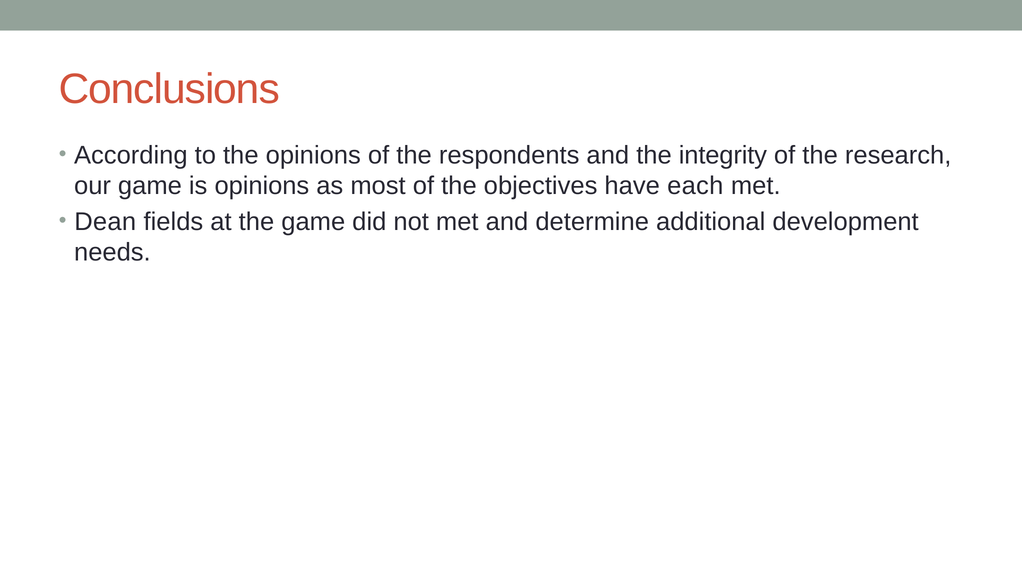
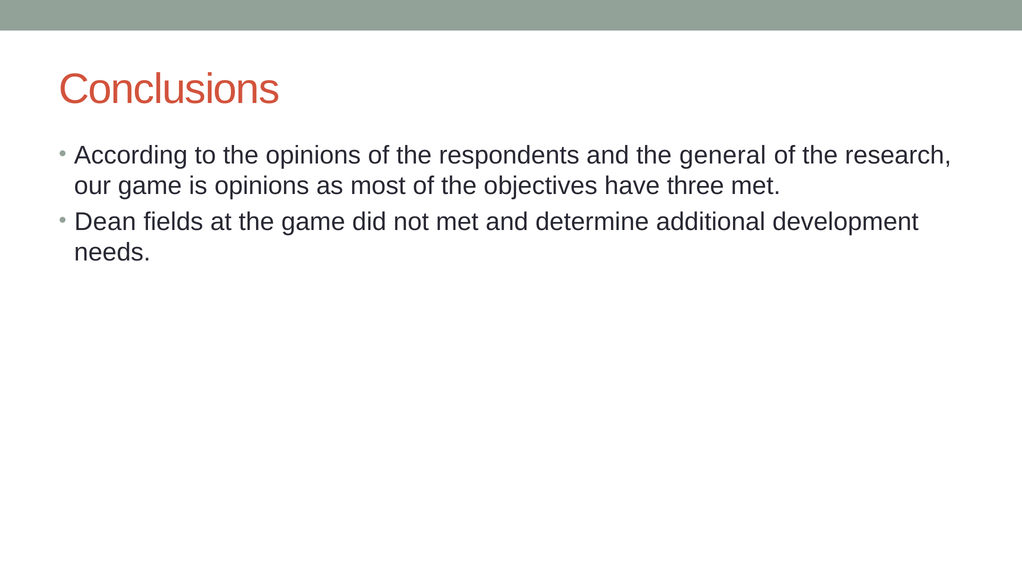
integrity: integrity -> general
each: each -> three
